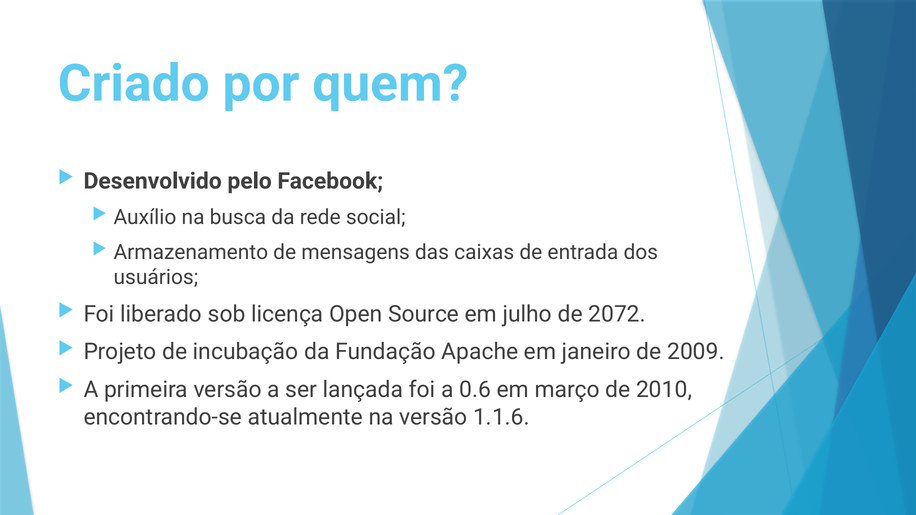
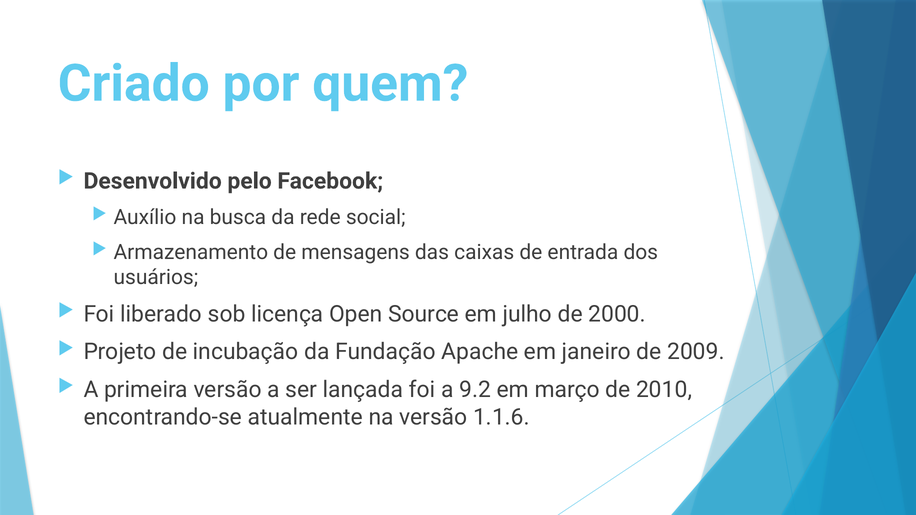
2072: 2072 -> 2000
0.6: 0.6 -> 9.2
